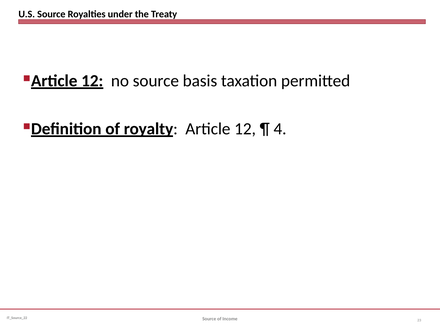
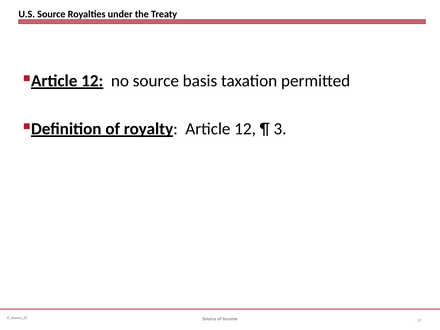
4: 4 -> 3
